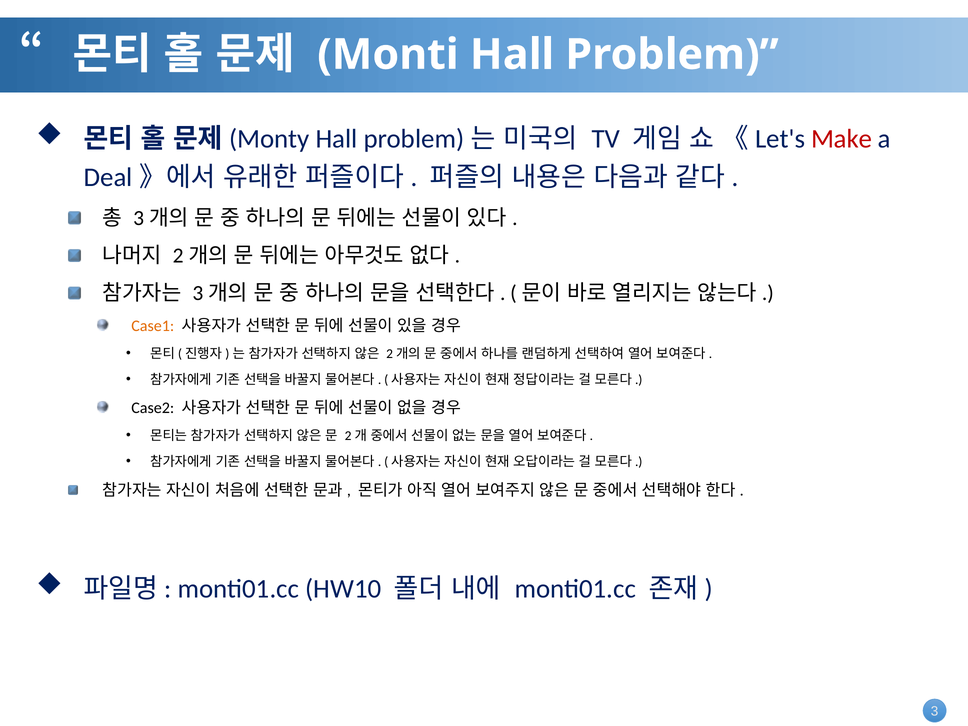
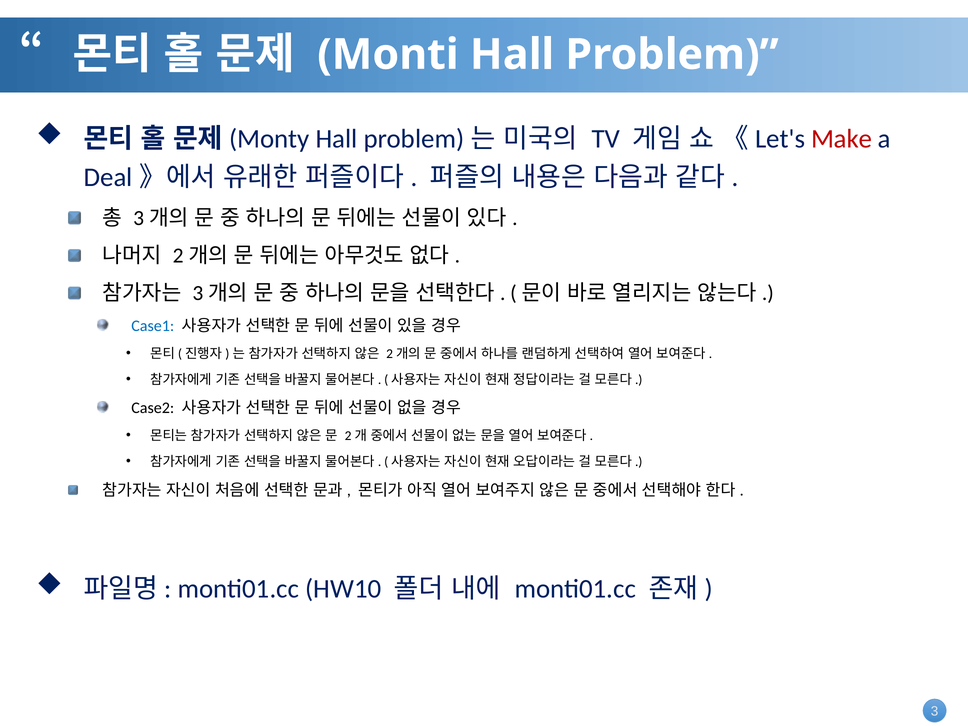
Case1 colour: orange -> blue
